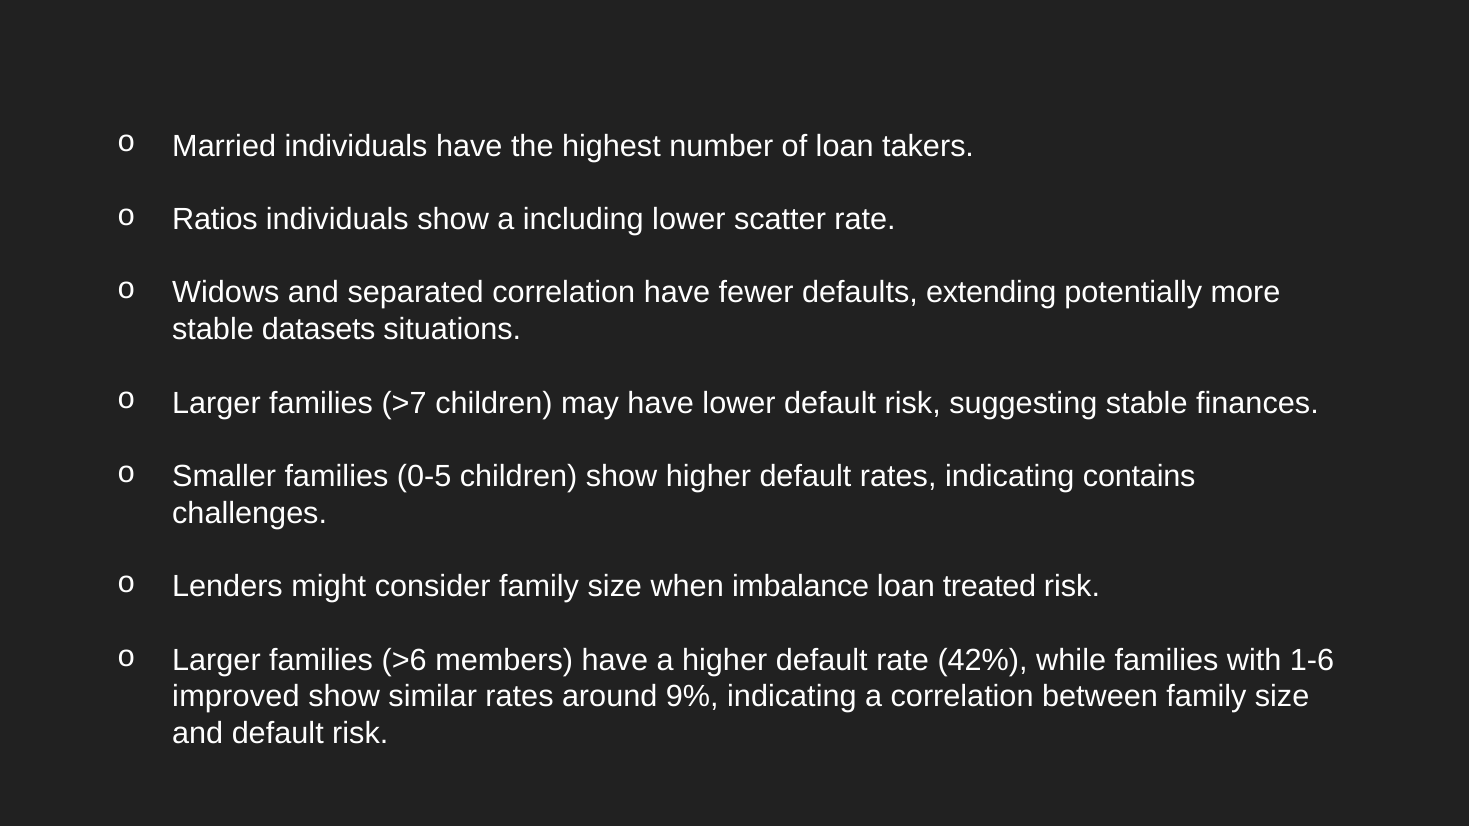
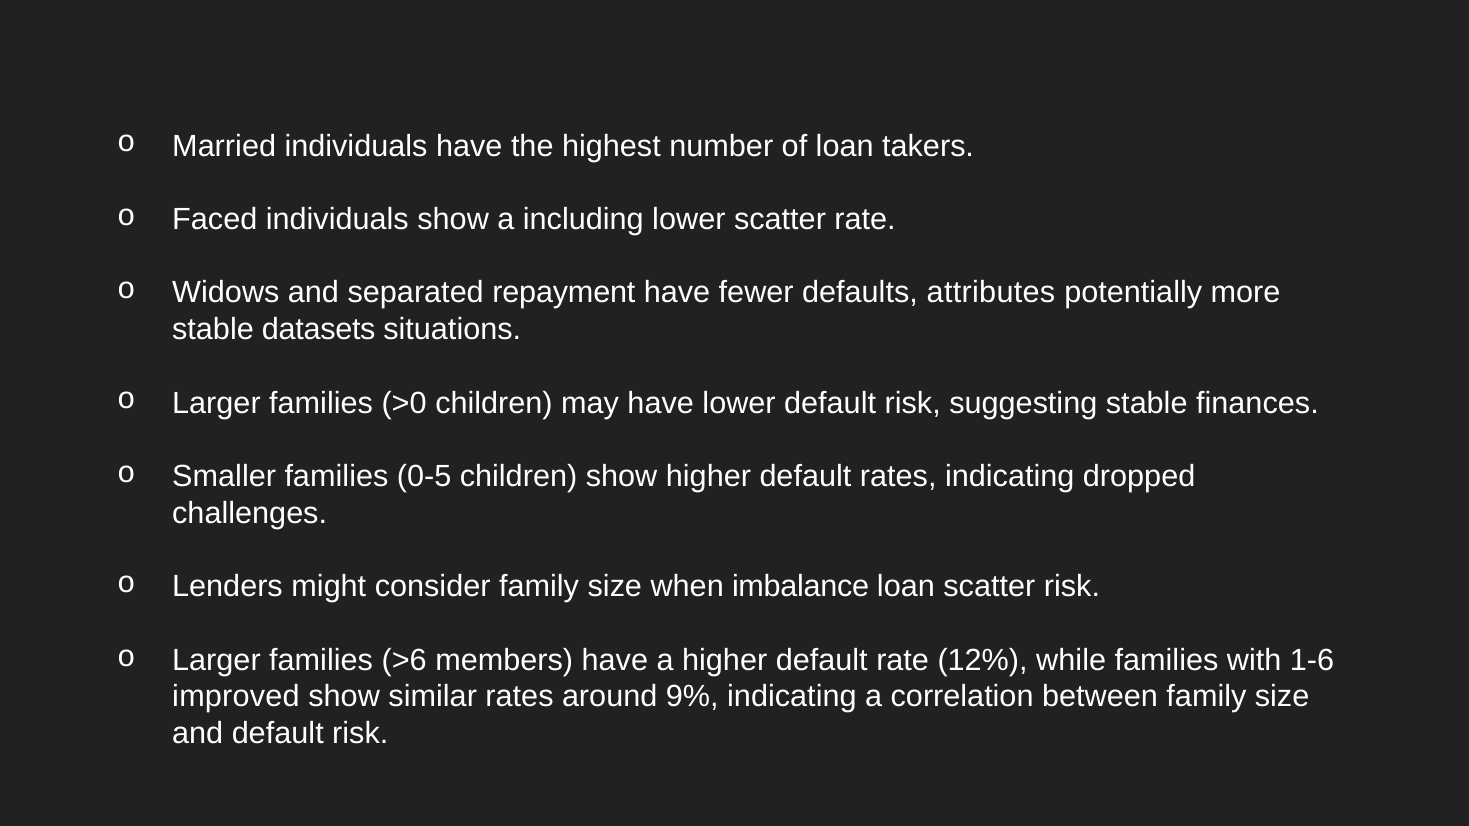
Ratios: Ratios -> Faced
separated correlation: correlation -> repayment
extending: extending -> attributes
>7: >7 -> >0
contains: contains -> dropped
loan treated: treated -> scatter
42%: 42% -> 12%
